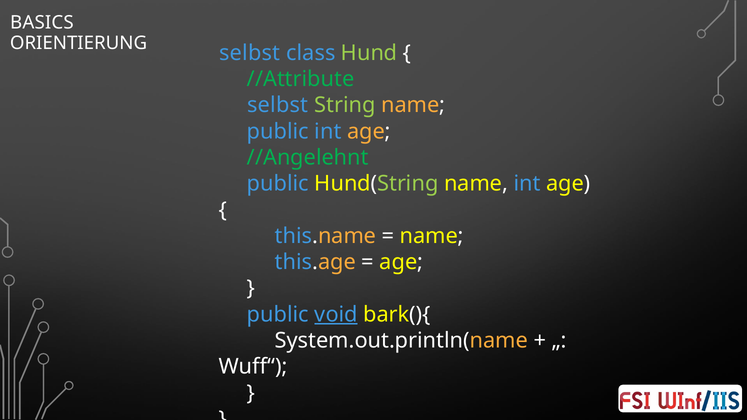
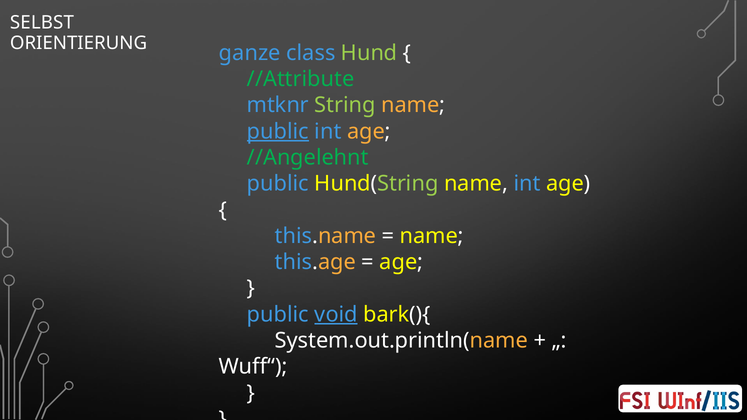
BASICS: BASICS -> SELBST
ORIENTIERUNG selbst: selbst -> ganze
selbst at (278, 105): selbst -> mtknr
public at (278, 131) underline: none -> present
